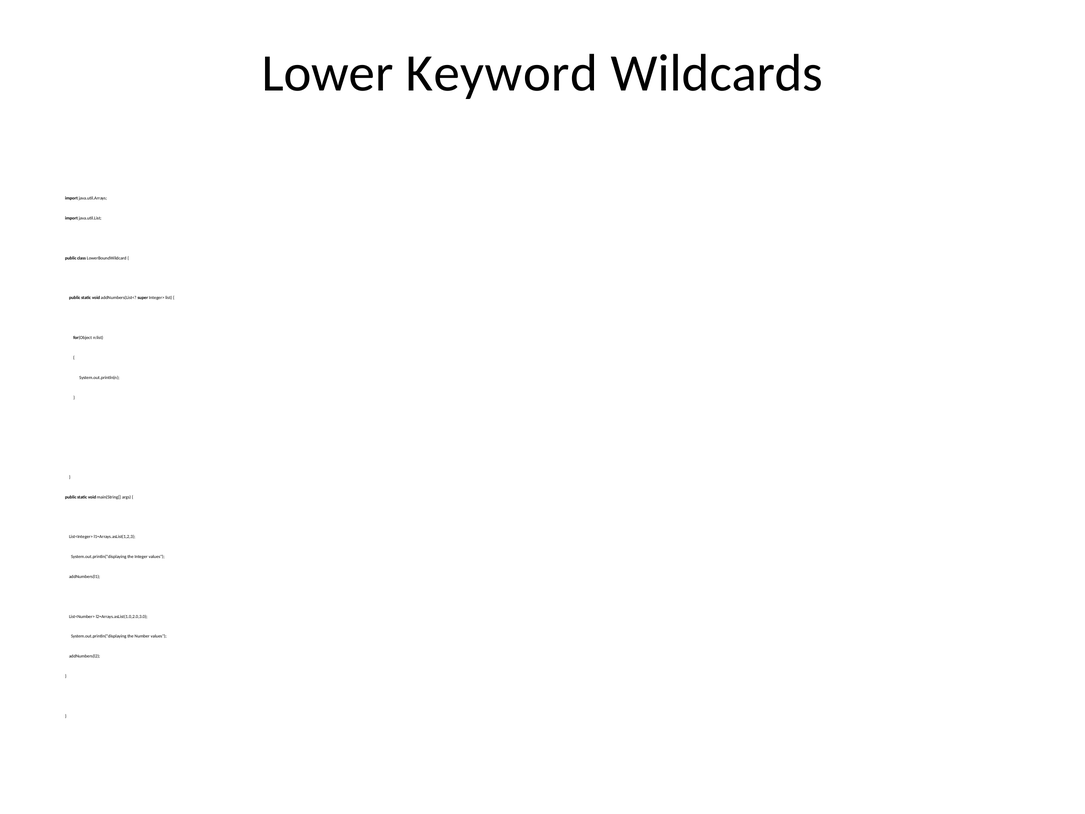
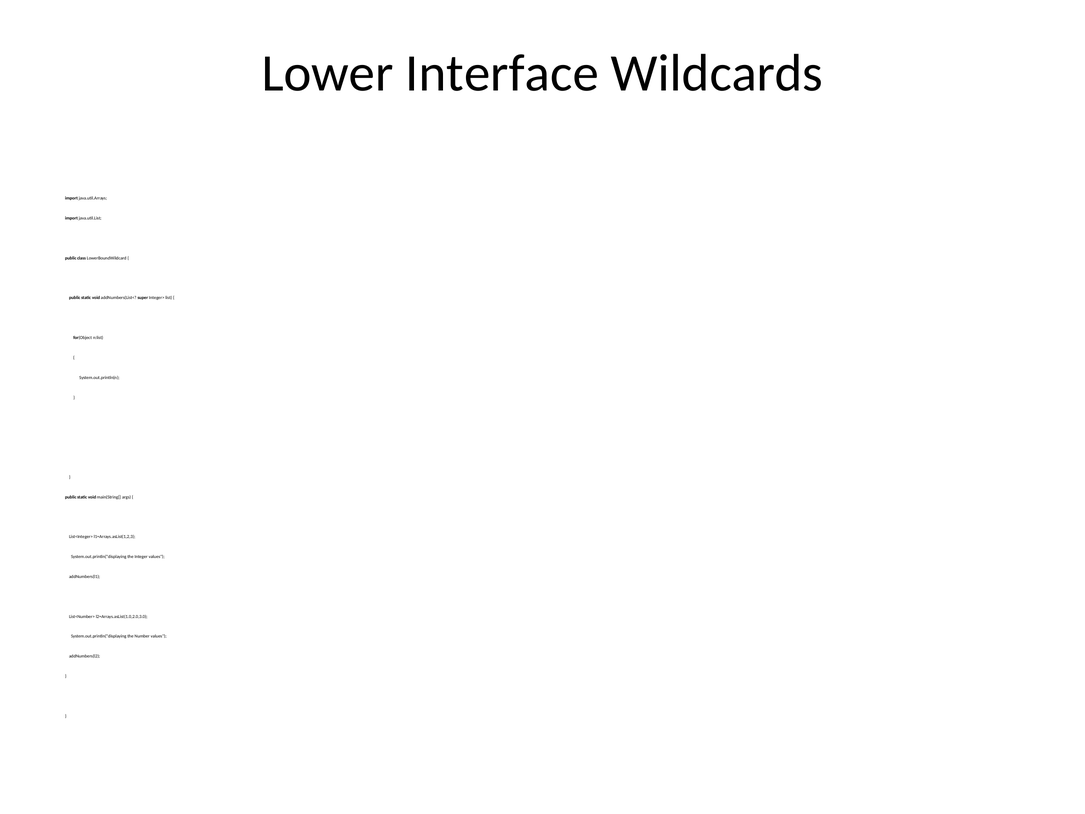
Keyword: Keyword -> Interface
